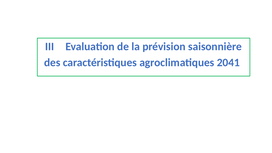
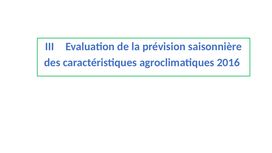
2041: 2041 -> 2016
